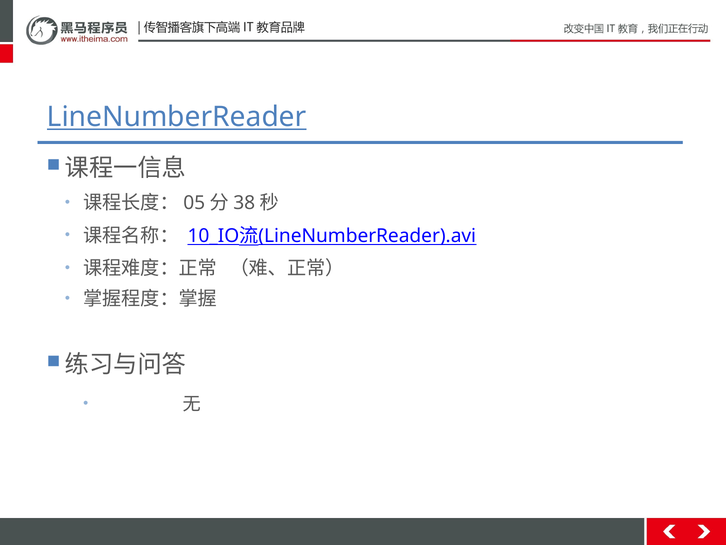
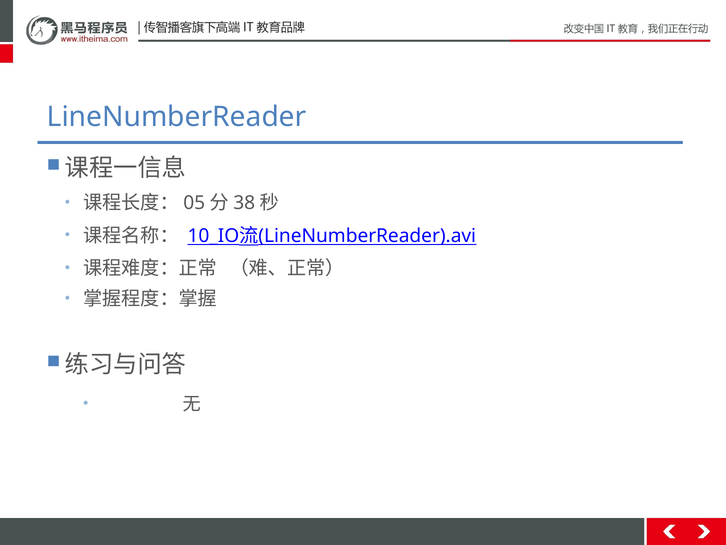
LineNumberReader underline: present -> none
